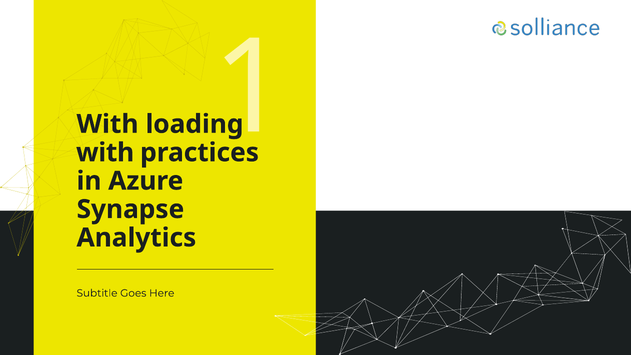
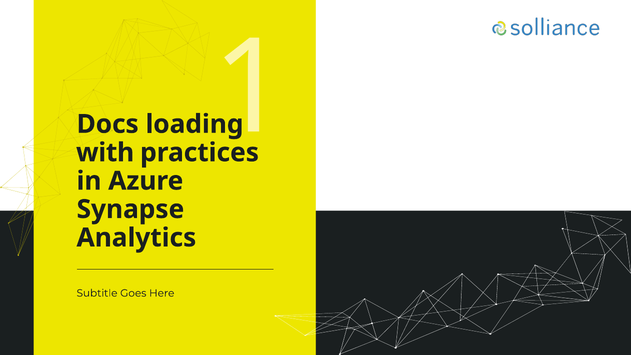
With at (108, 124): With -> Docs
